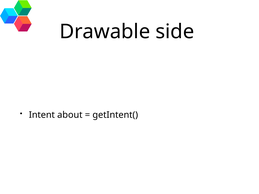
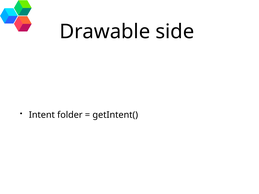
about: about -> folder
